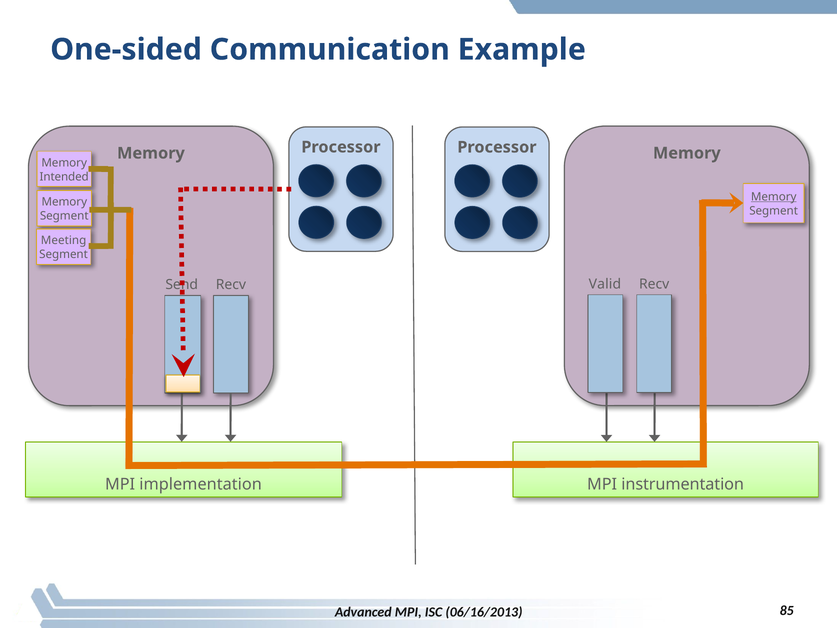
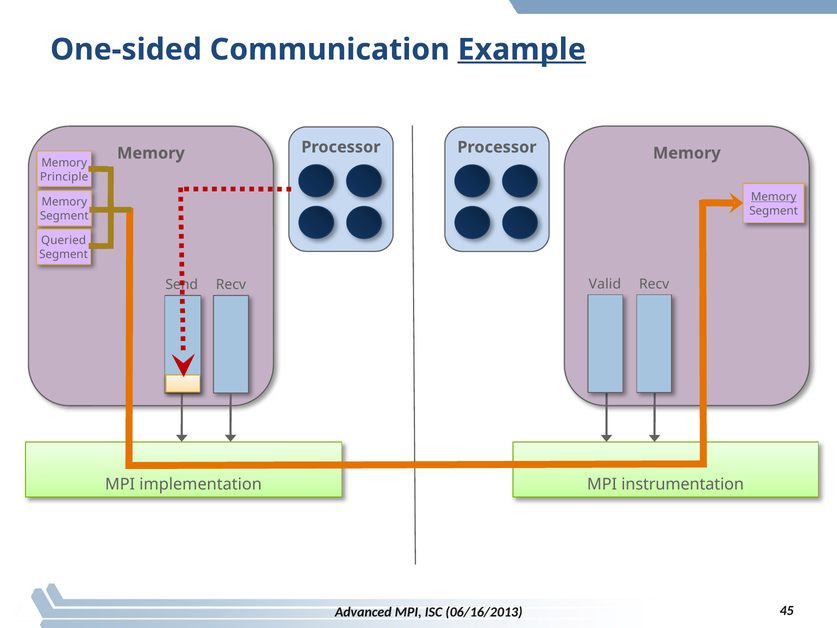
Example underline: none -> present
Intended: Intended -> Principle
Meeting: Meeting -> Queried
85: 85 -> 45
